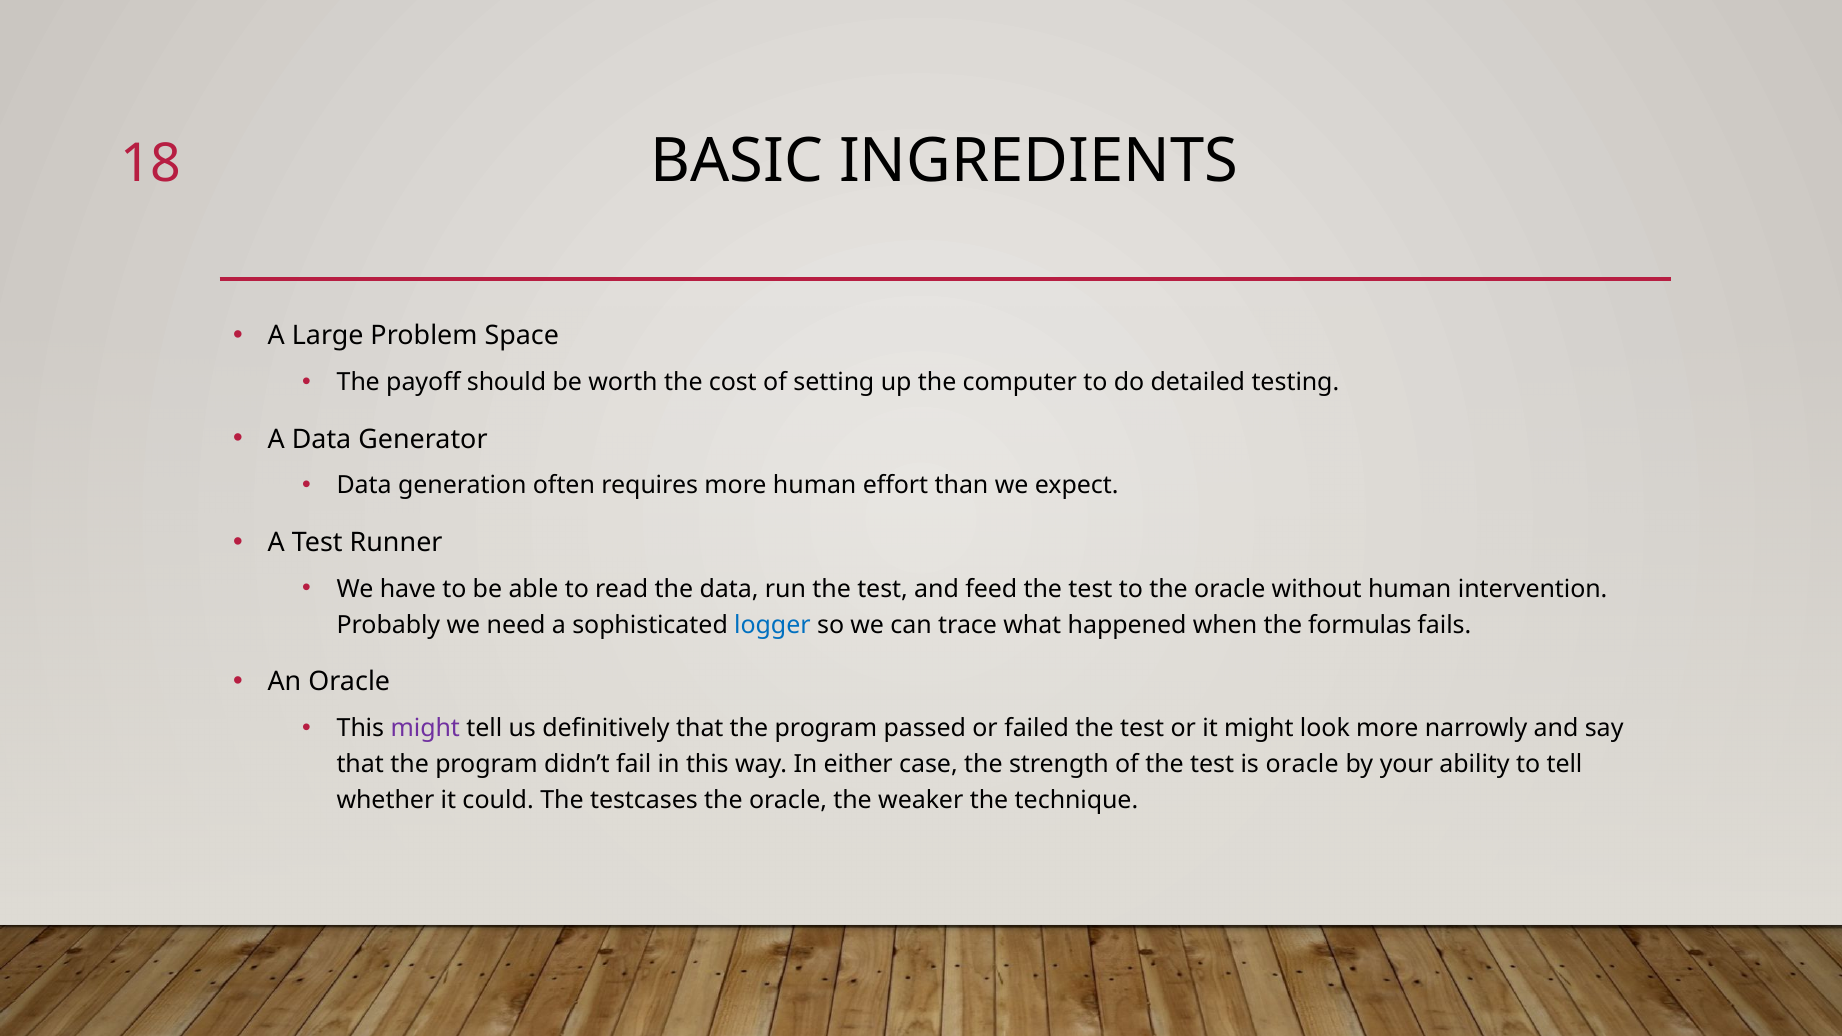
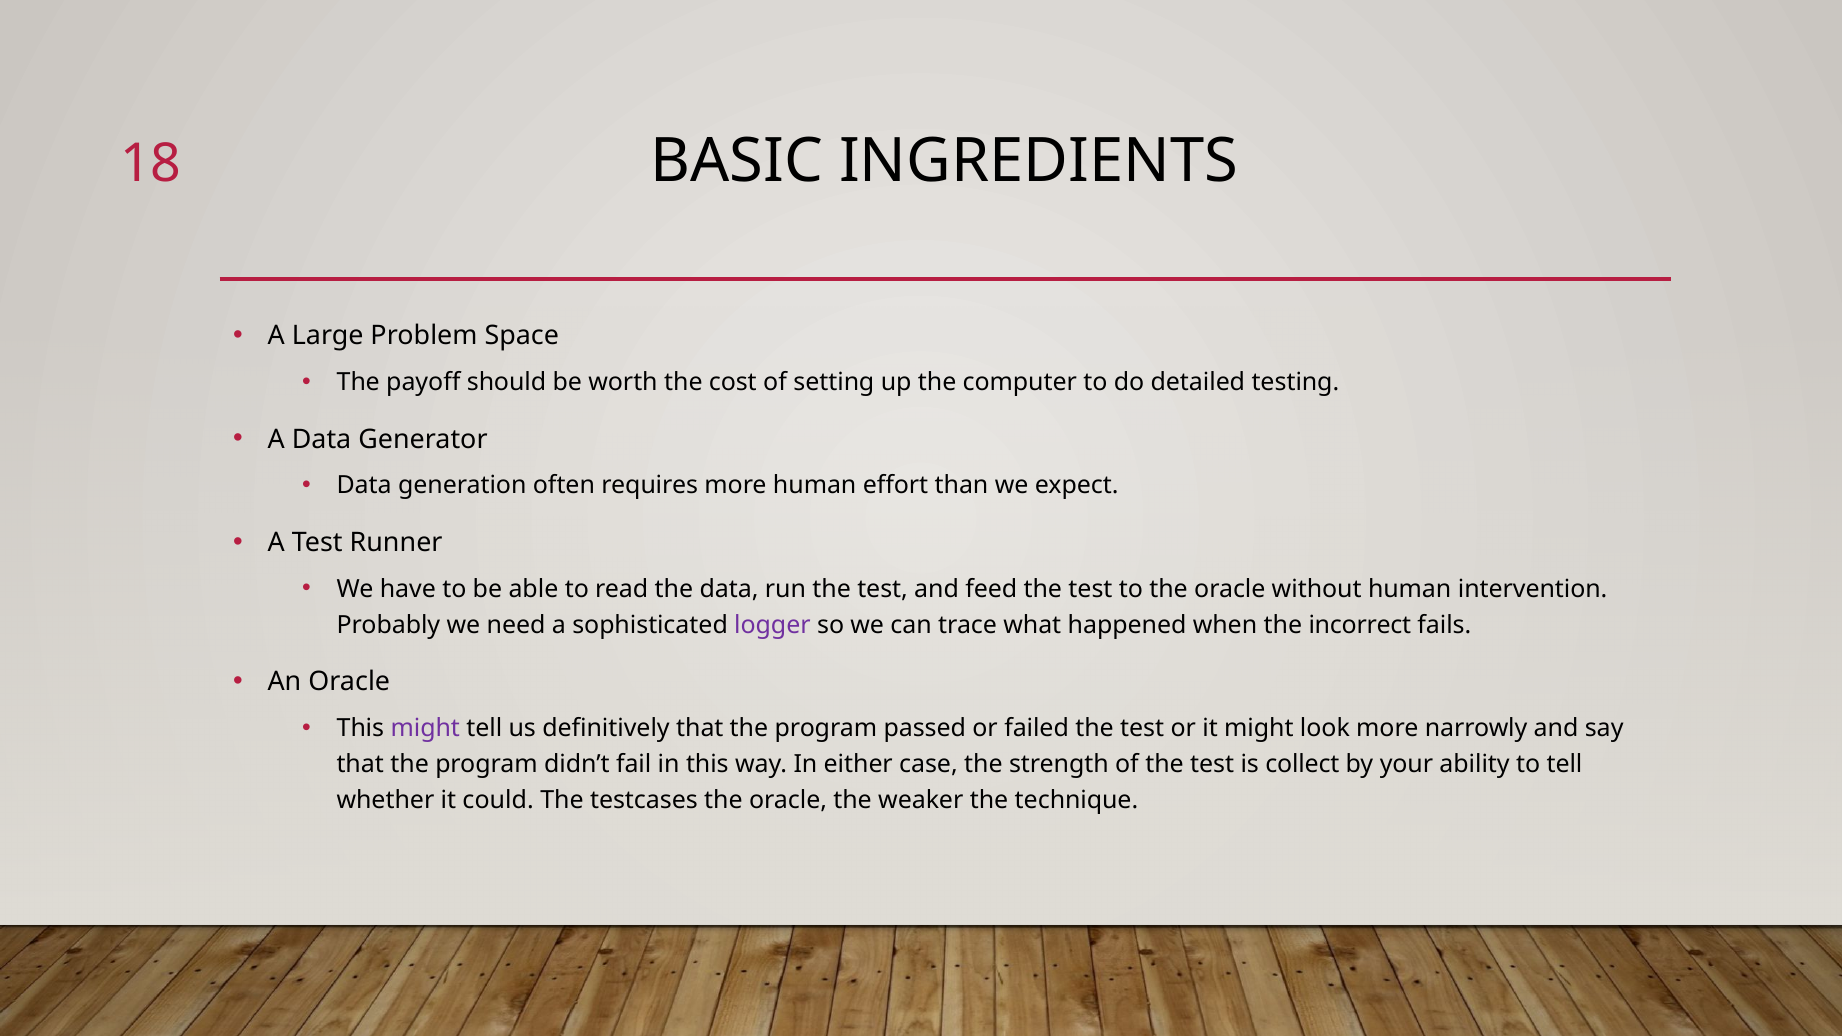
logger colour: blue -> purple
formulas: formulas -> incorrect
is oracle: oracle -> collect
